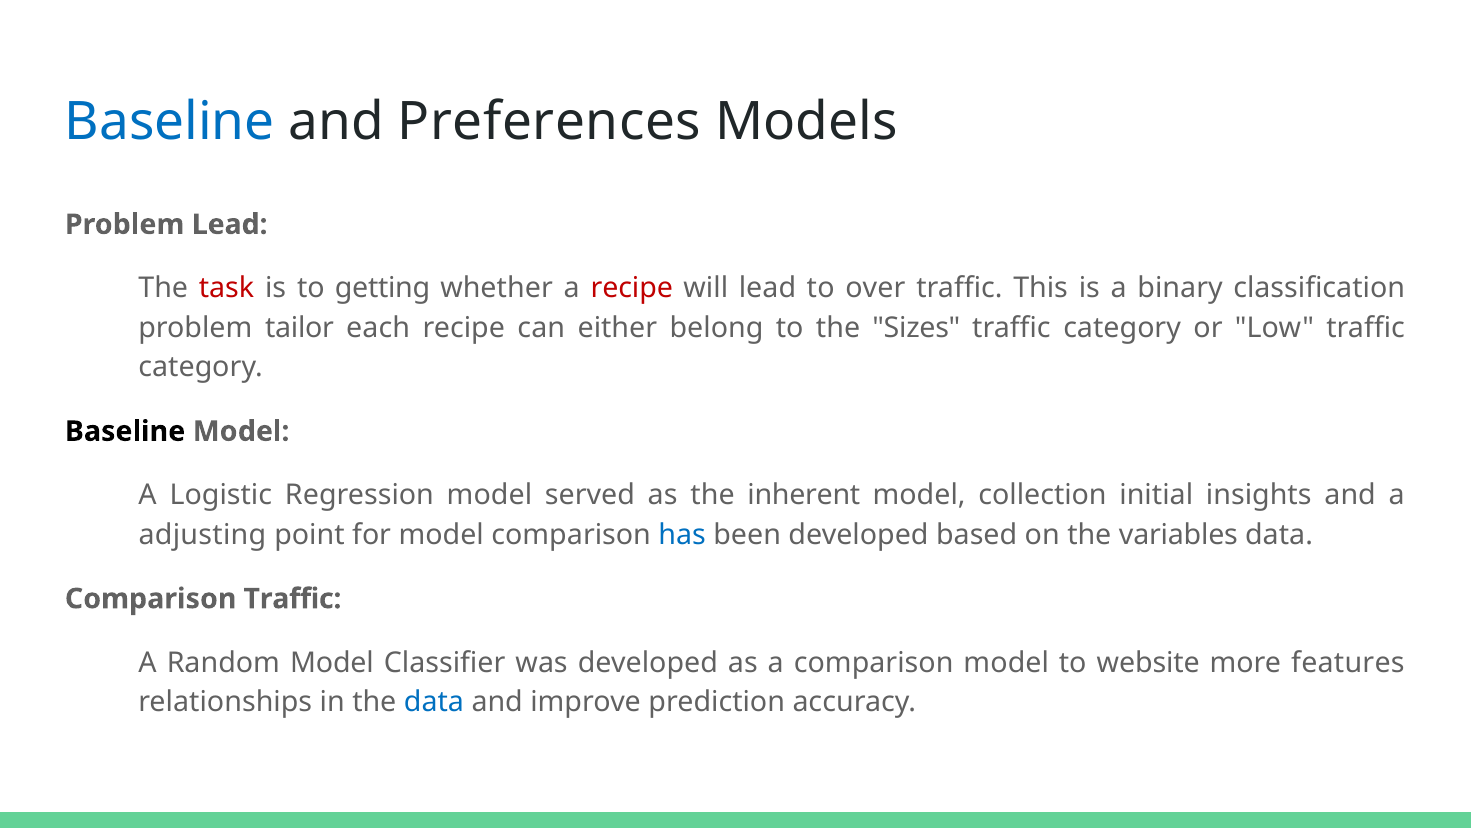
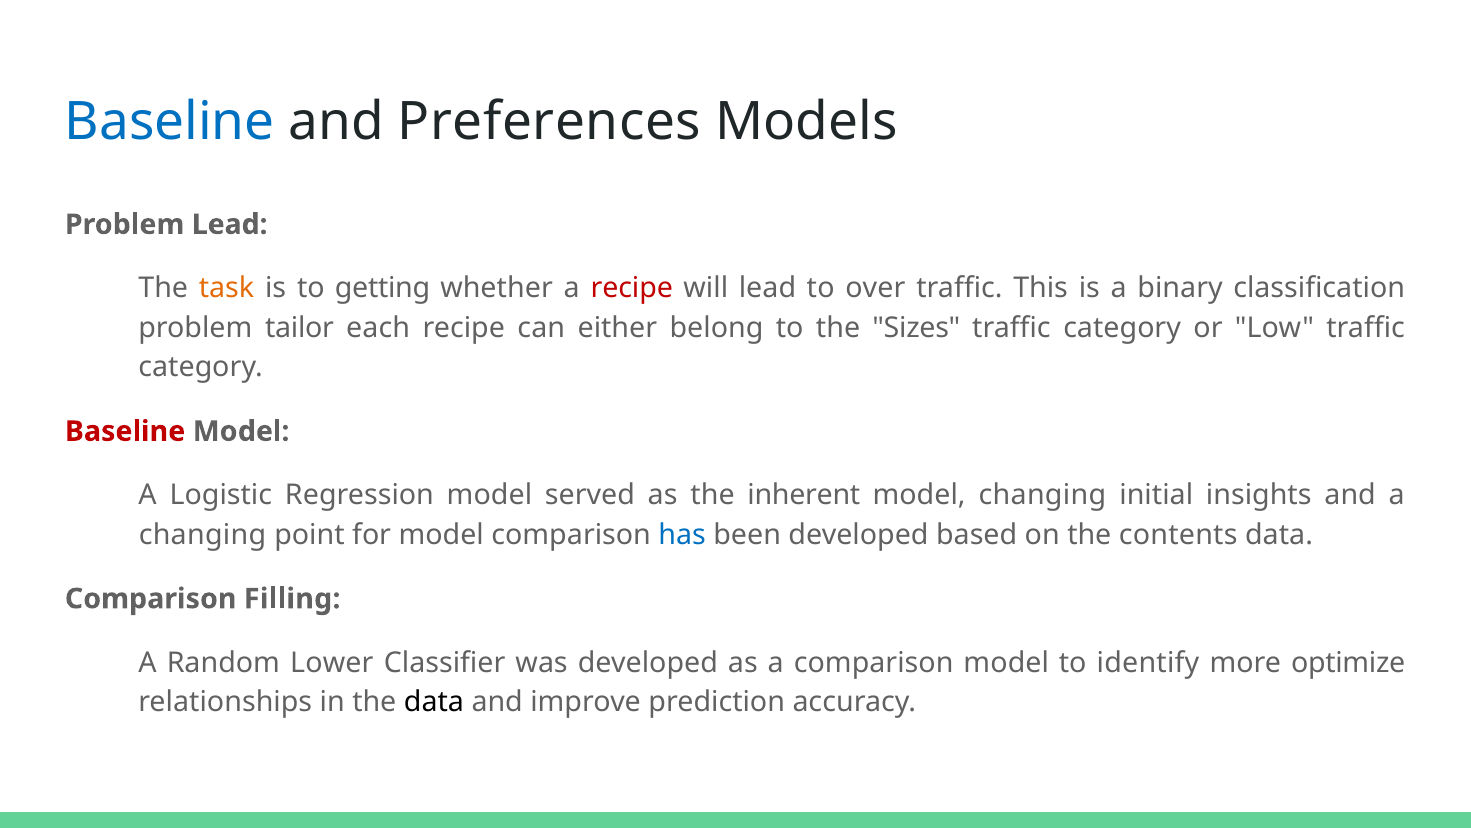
task colour: red -> orange
Baseline at (125, 431) colour: black -> red
model collection: collection -> changing
adjusting at (202, 534): adjusting -> changing
variables: variables -> contents
Comparison Traffic: Traffic -> Filling
Random Model: Model -> Lower
website: website -> identify
features: features -> optimize
data at (434, 702) colour: blue -> black
